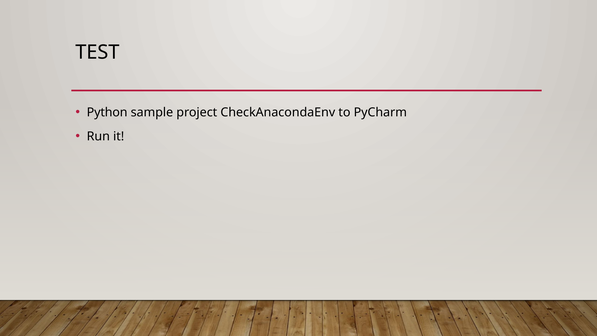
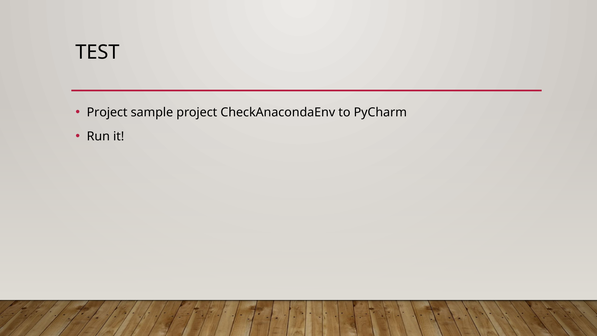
Python at (107, 112): Python -> Project
